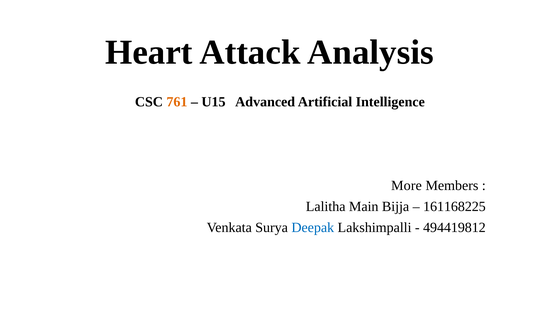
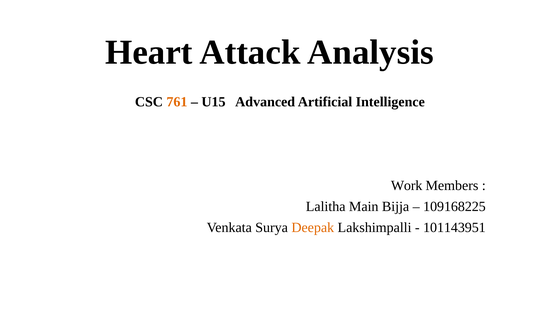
More: More -> Work
161168225: 161168225 -> 109168225
Deepak colour: blue -> orange
494419812: 494419812 -> 101143951
